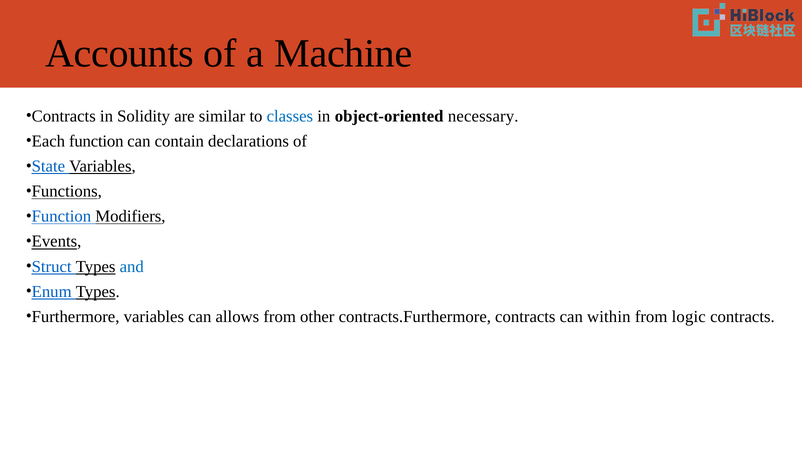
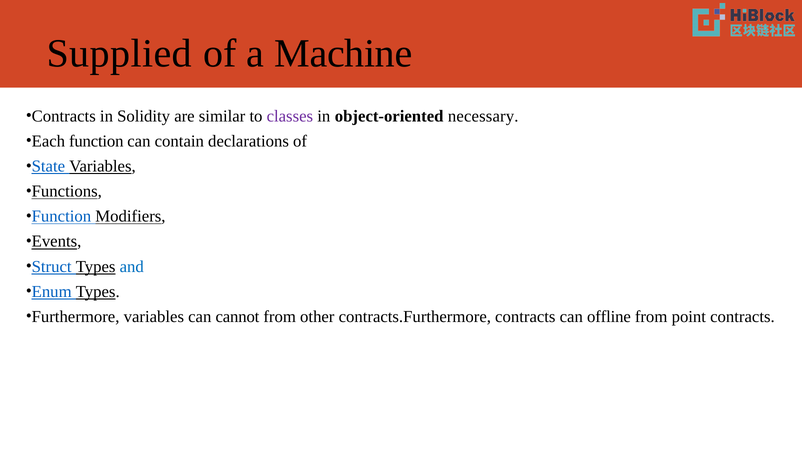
Accounts: Accounts -> Supplied
classes colour: blue -> purple
allows: allows -> cannot
within: within -> offline
logic: logic -> point
